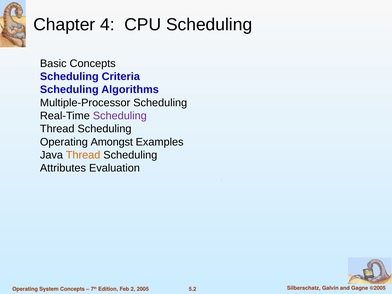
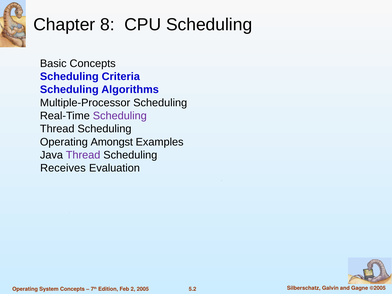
4: 4 -> 8
Thread at (83, 155) colour: orange -> purple
Attributes: Attributes -> Receives
